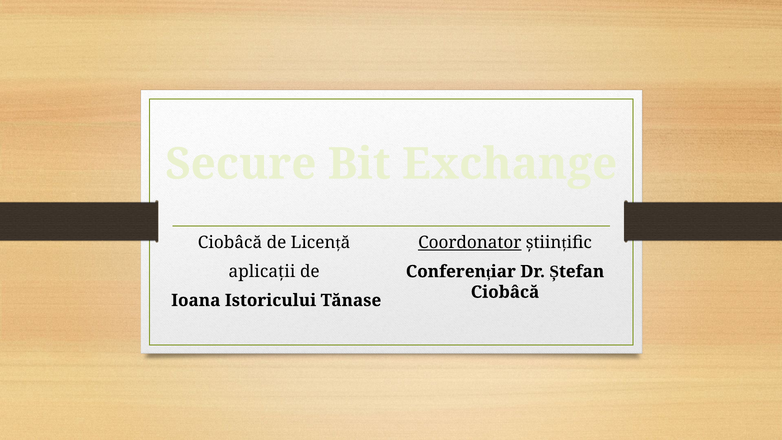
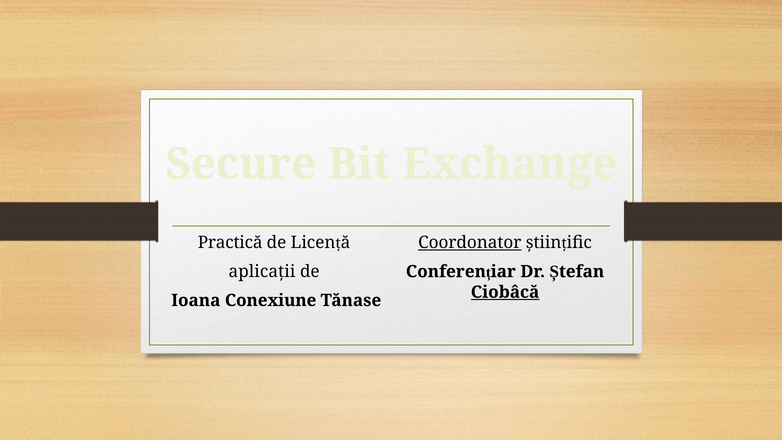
Ciobâcă at (230, 243): Ciobâcă -> Practică
Ciobâcă at (505, 292) underline: none -> present
Istoricului: Istoricului -> Conexiune
